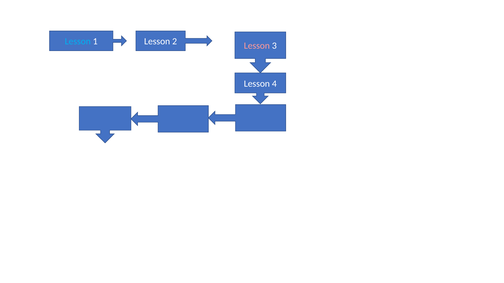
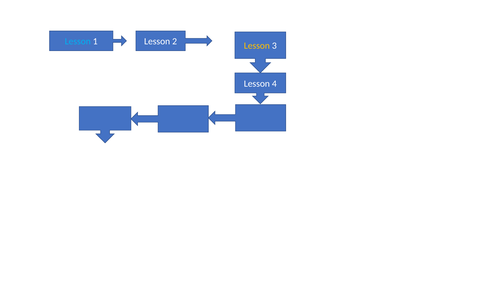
Lesson at (257, 46) colour: pink -> yellow
